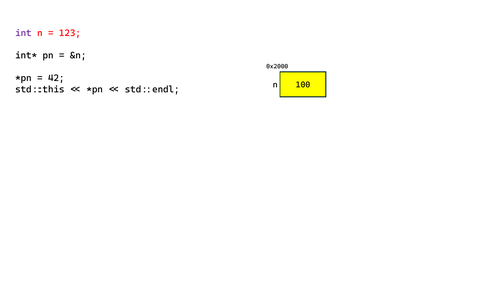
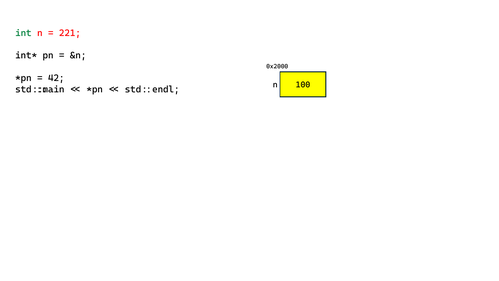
int colour: purple -> green
123: 123 -> 221
std::this: std::this -> std::main
